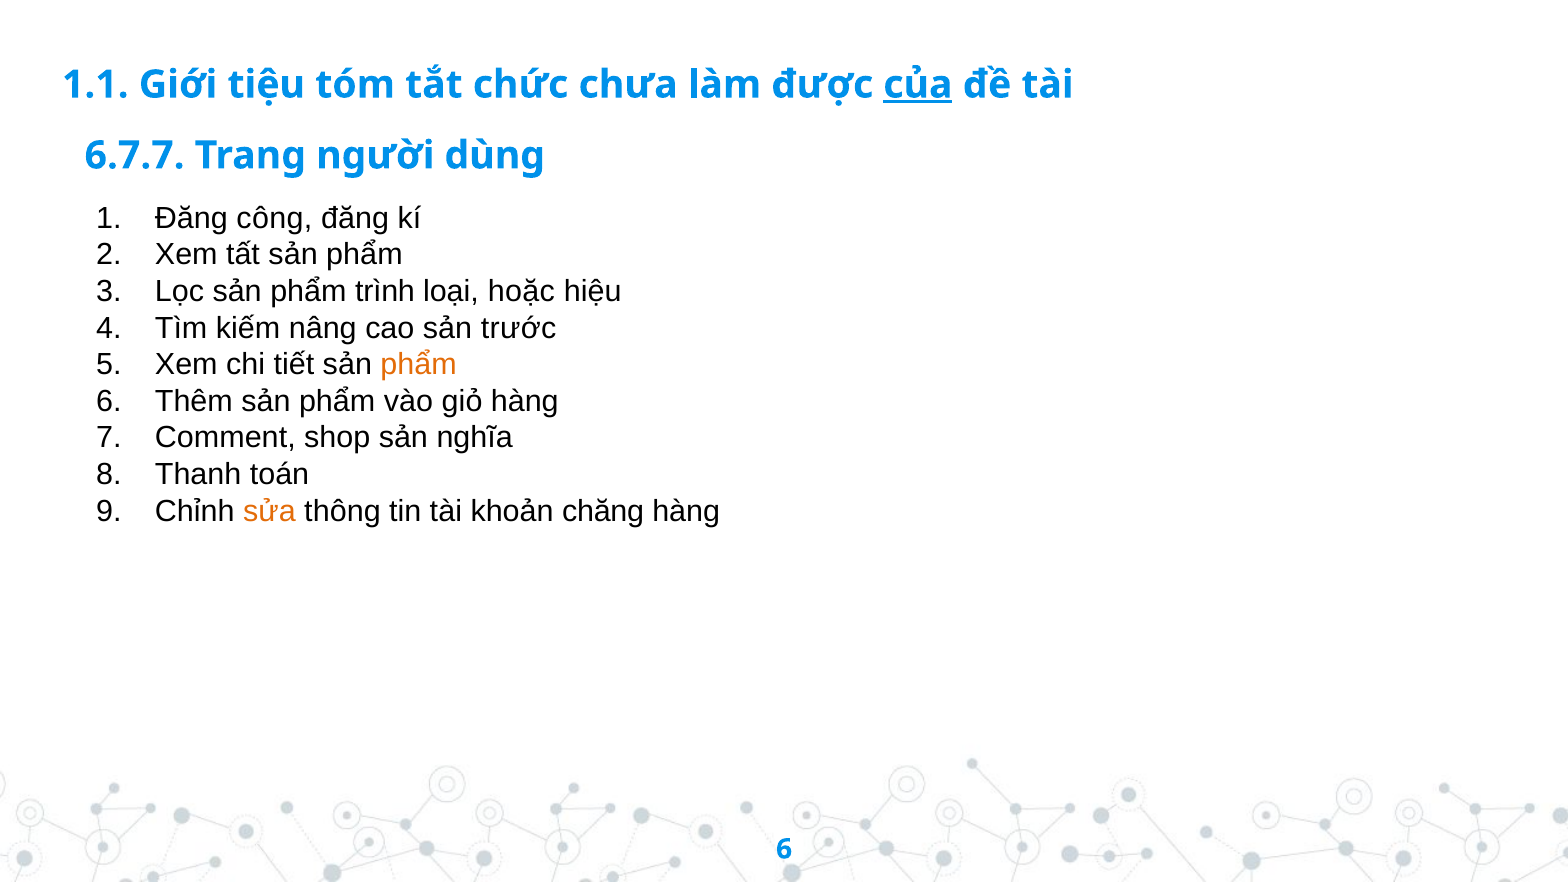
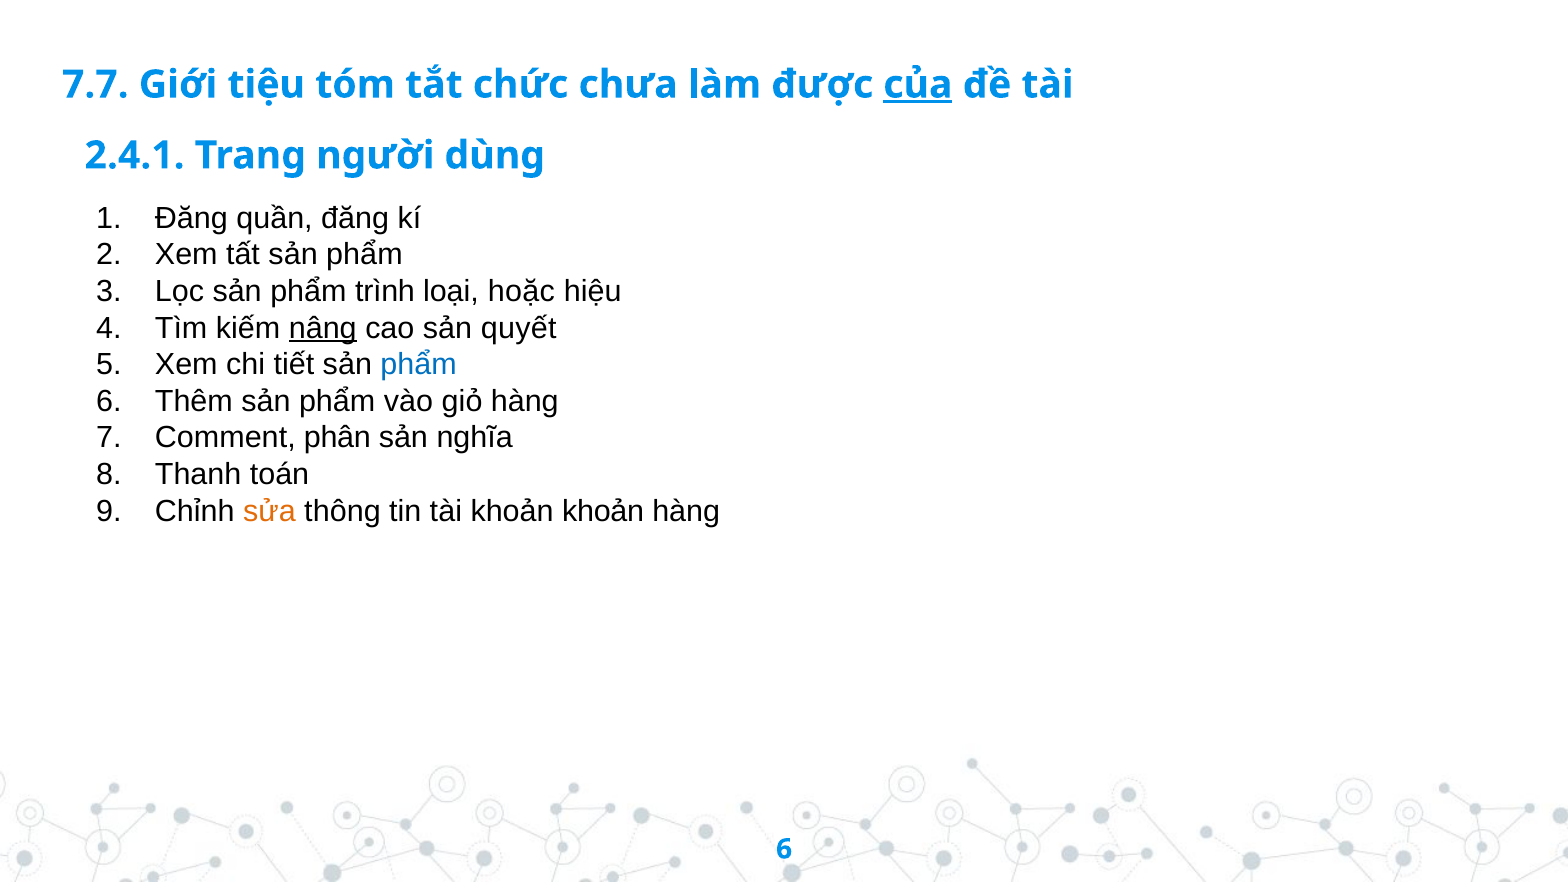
1.1: 1.1 -> 7.7
6.7.7: 6.7.7 -> 2.4.1
công: công -> quần
nâng underline: none -> present
trước: trước -> quyết
phẩm at (419, 365) colour: orange -> blue
shop: shop -> phân
khoản chăng: chăng -> khoản
